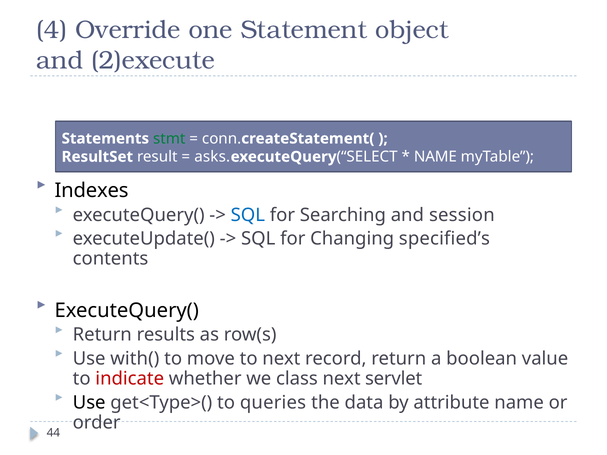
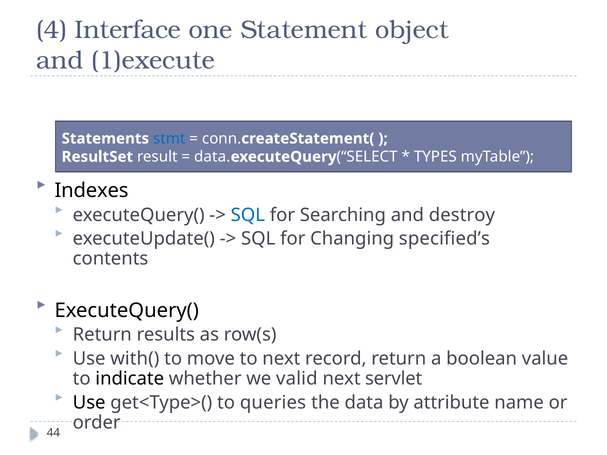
Override: Override -> Interface
2)execute: 2)execute -> 1)execute
stmt colour: green -> blue
asks at (212, 157): asks -> data
NAME at (435, 157): NAME -> TYPES
session: session -> destroy
indicate colour: red -> black
class: class -> valid
